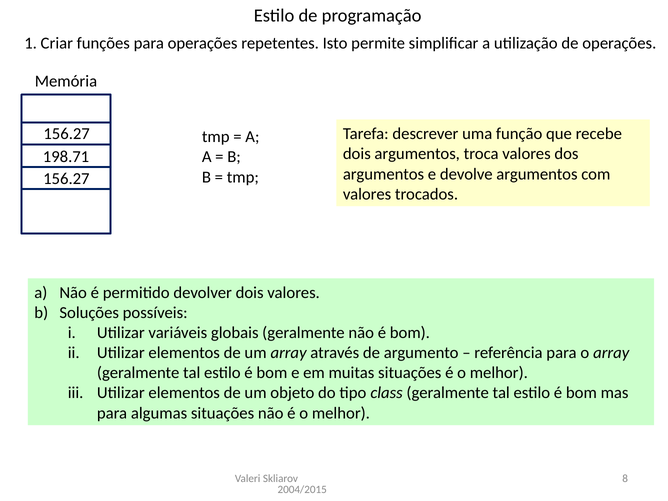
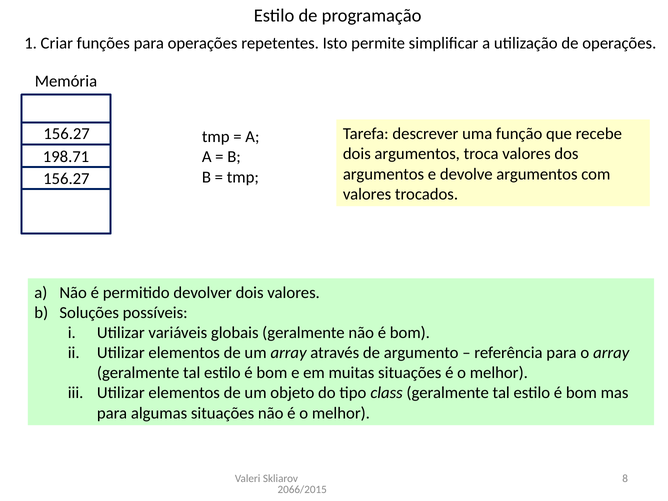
2004/2015: 2004/2015 -> 2066/2015
